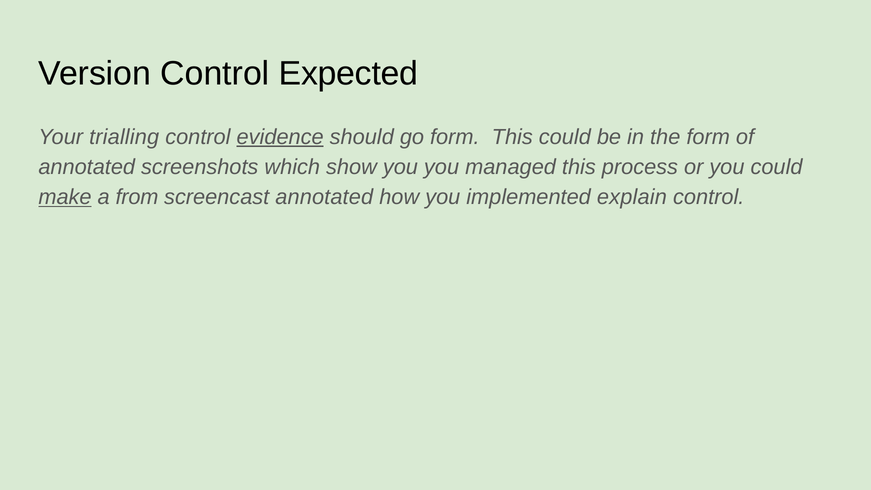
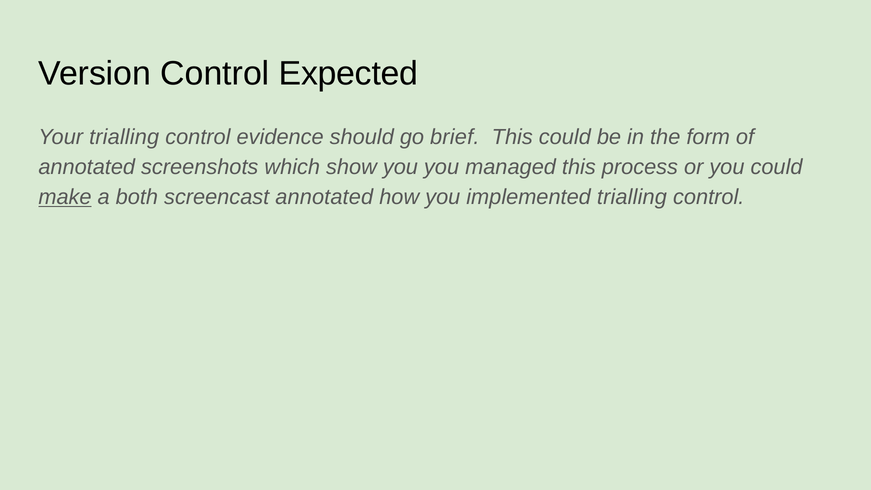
evidence underline: present -> none
go form: form -> brief
from: from -> both
implemented explain: explain -> trialling
